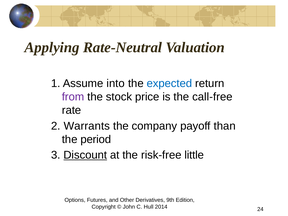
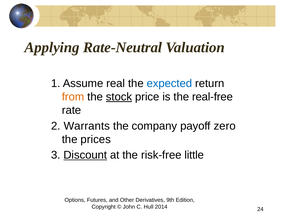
into: into -> real
from colour: purple -> orange
stock underline: none -> present
call-free: call-free -> real-free
than: than -> zero
period: period -> prices
